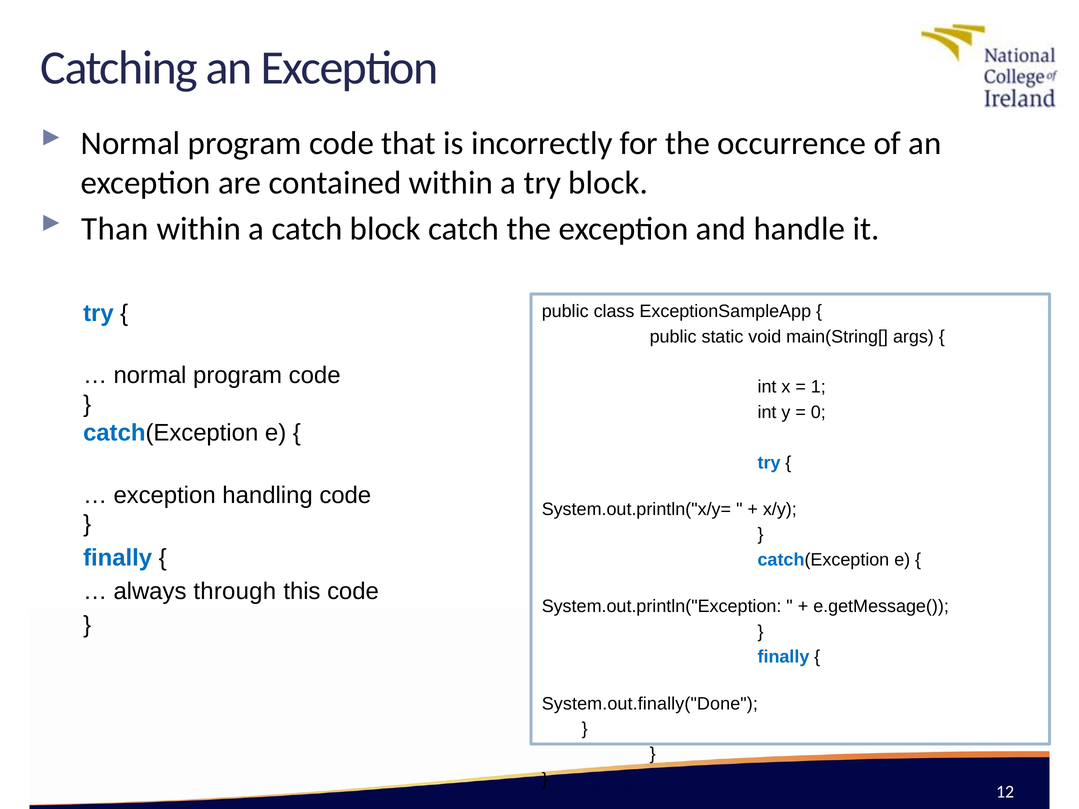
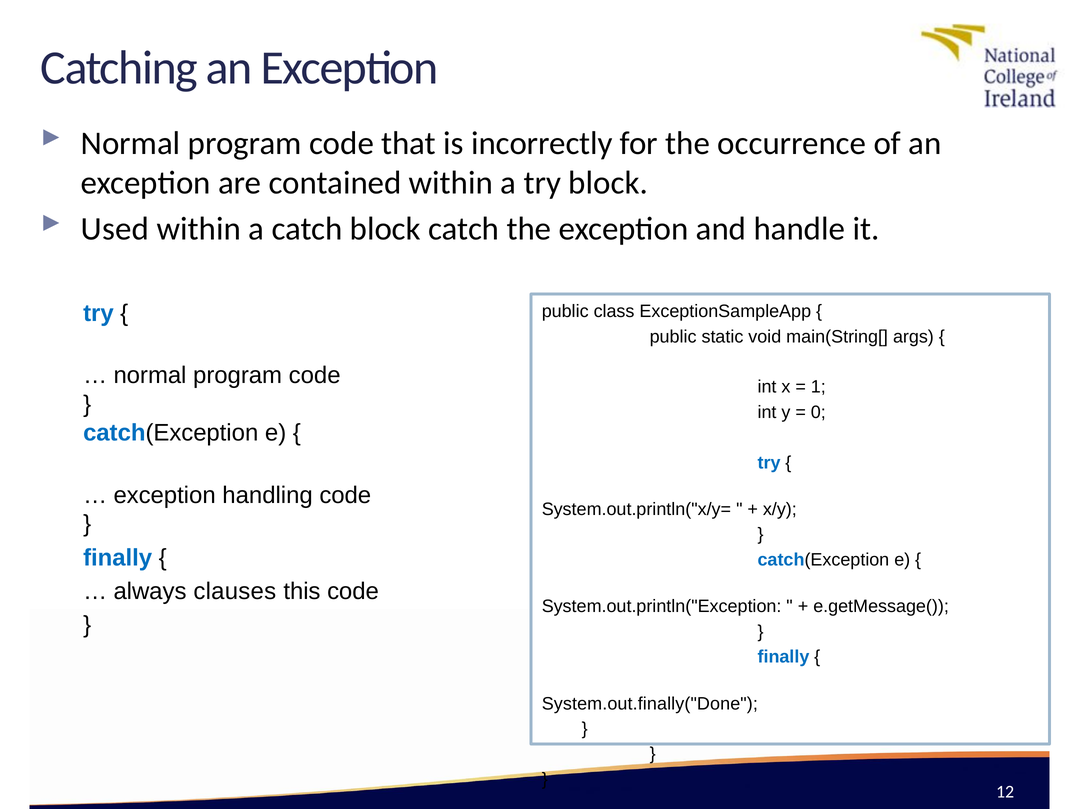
Than: Than -> Used
through: through -> clauses
